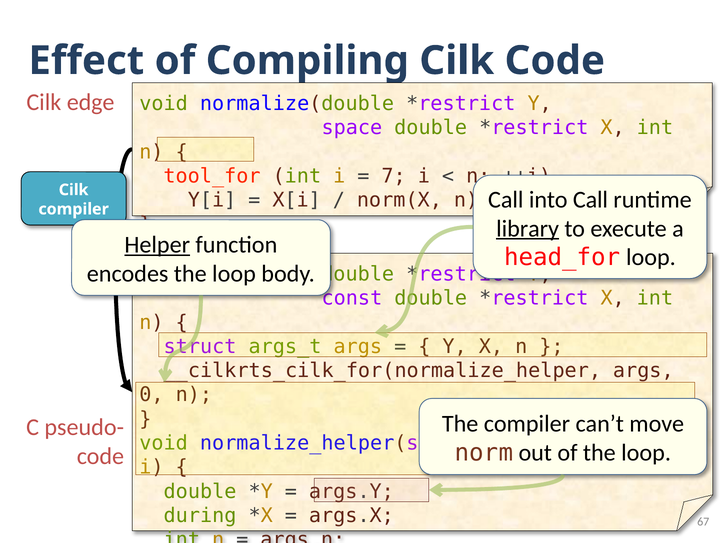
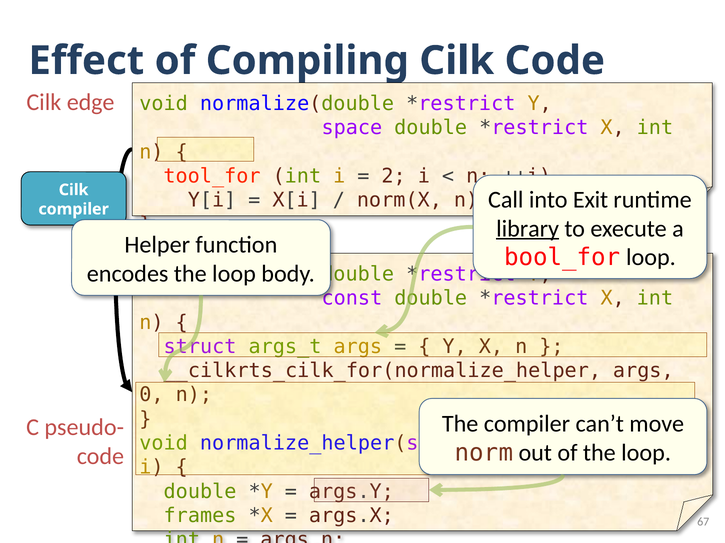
7: 7 -> 2
into Call: Call -> Exit
Helper underline: present -> none
head_for: head_for -> bool_for
during: during -> frames
